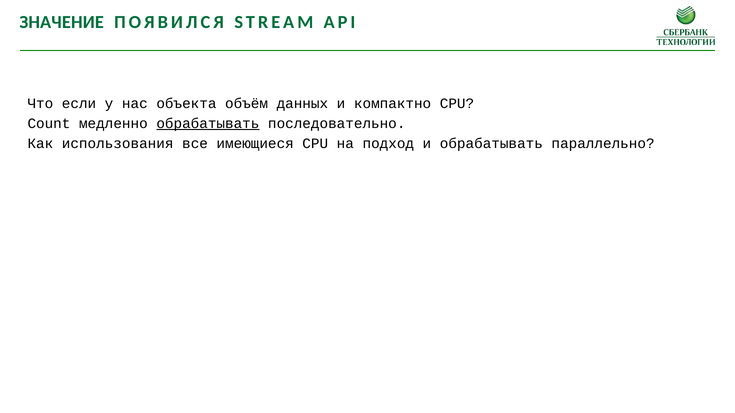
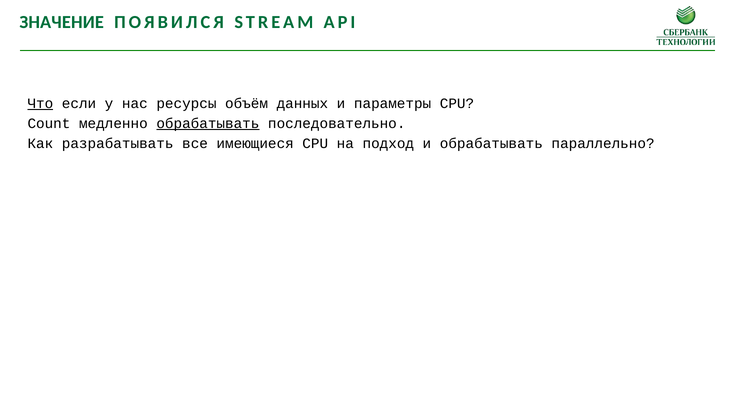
Что underline: none -> present
объекта: объекта -> ресурсы
компактно: компактно -> параметры
использования: использования -> разрабатывать
